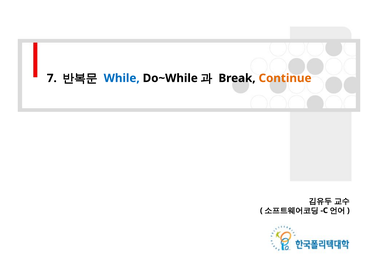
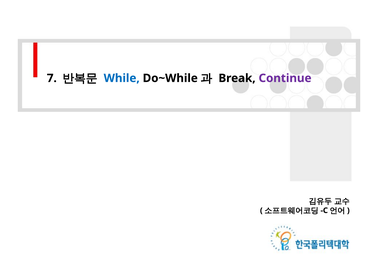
Continue colour: orange -> purple
